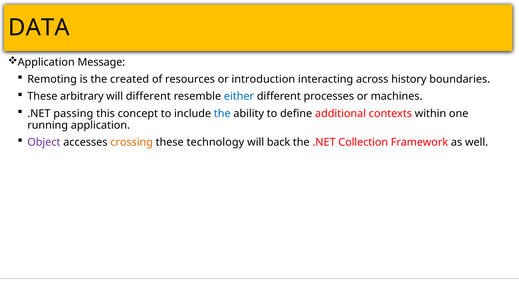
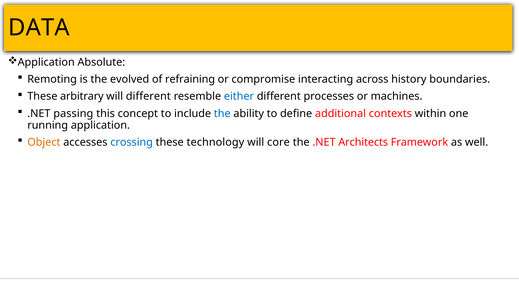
Message: Message -> Absolute
created: created -> evolved
resources: resources -> refraining
introduction: introduction -> compromise
Object colour: purple -> orange
crossing colour: orange -> blue
back: back -> core
Collection: Collection -> Architects
